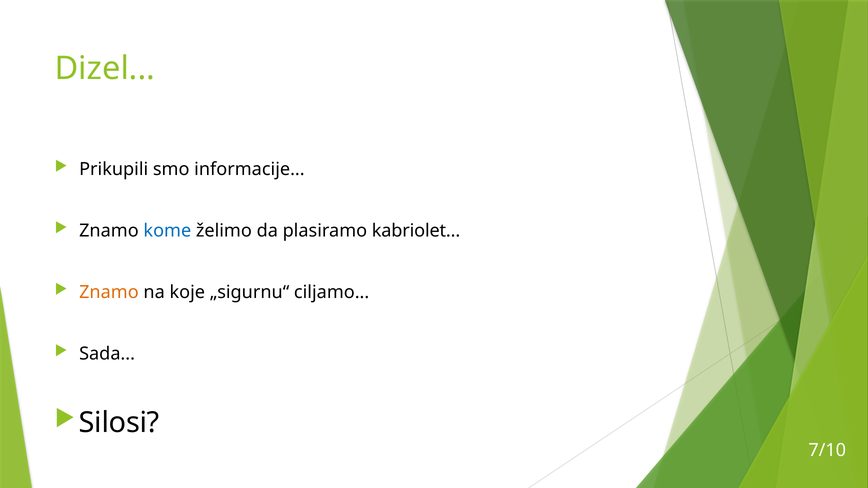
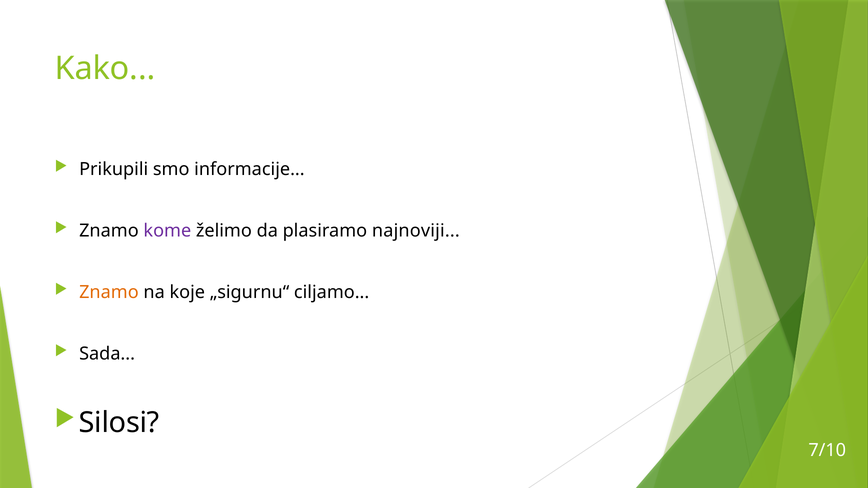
Dizel: Dizel -> Kako
kome colour: blue -> purple
kabriolet: kabriolet -> najnoviji
